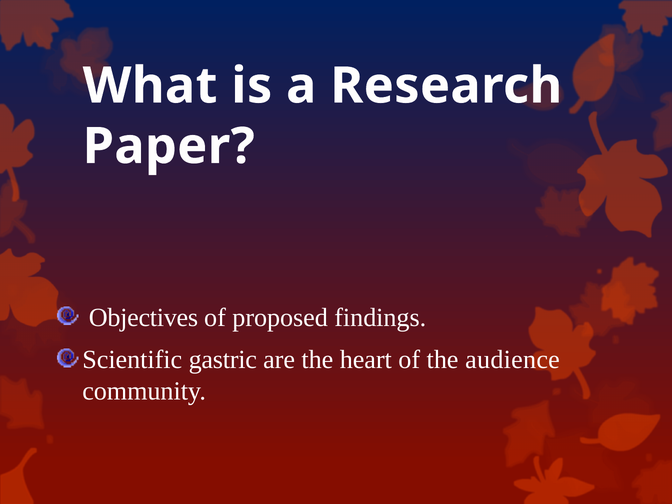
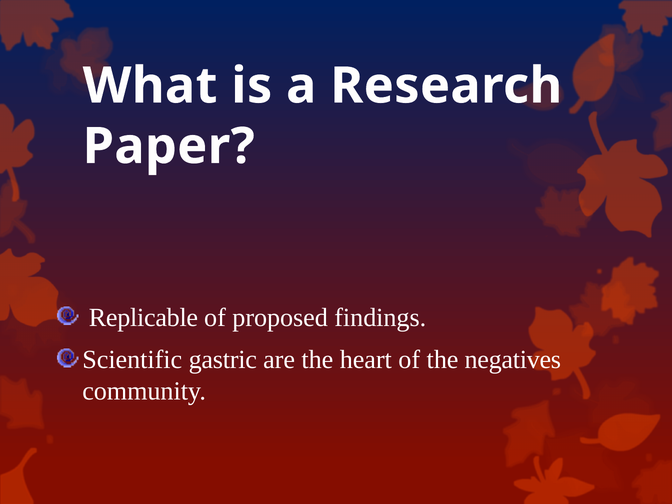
Objectives: Objectives -> Replicable
audience: audience -> negatives
